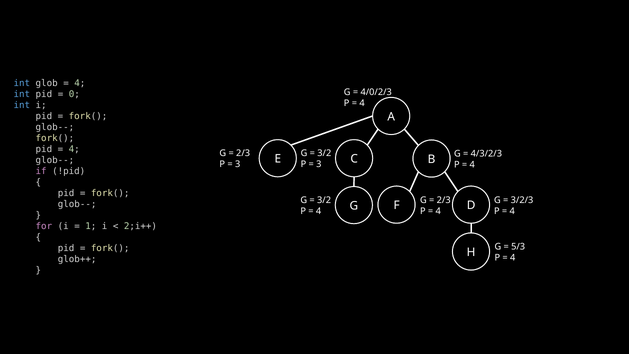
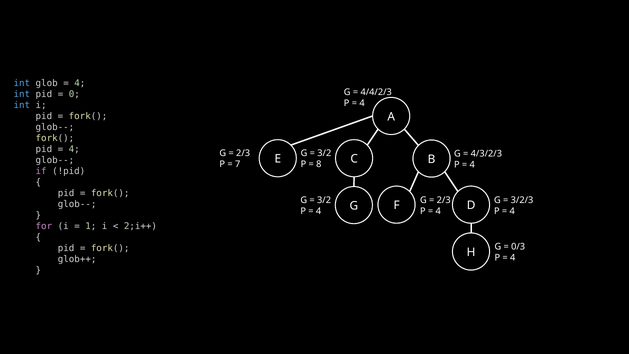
4/0/2/3: 4/0/2/3 -> 4/4/2/3
3 at (238, 164): 3 -> 7
3 at (319, 164): 3 -> 8
5/3: 5/3 -> 0/3
